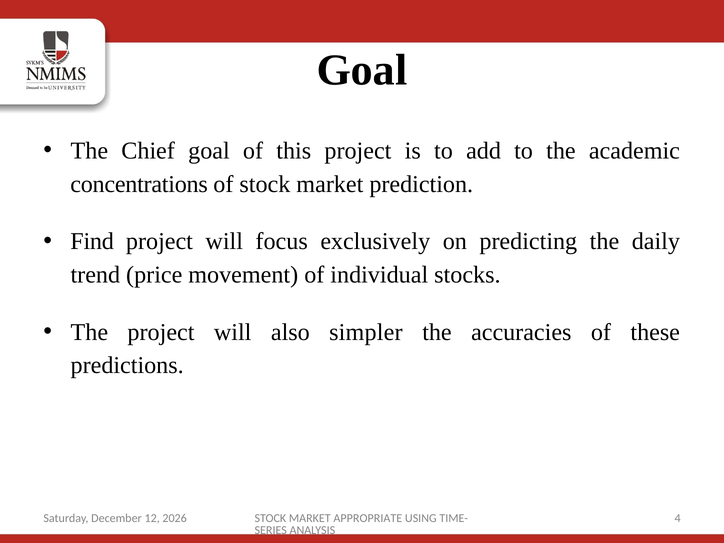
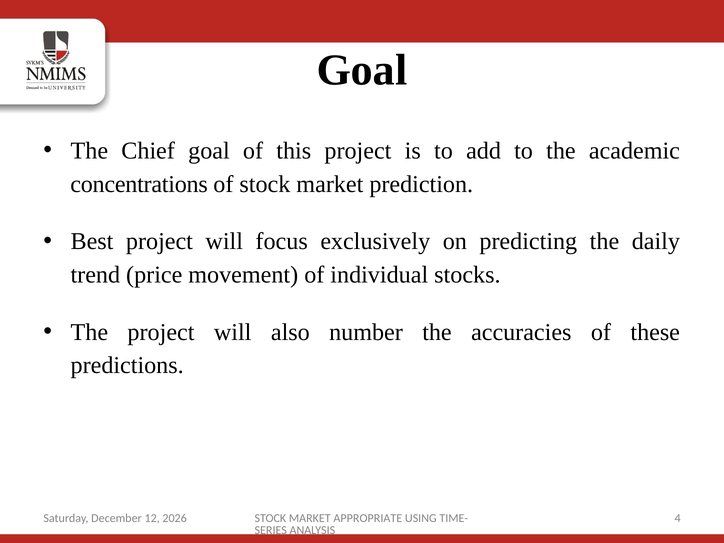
Find: Find -> Best
simpler: simpler -> number
